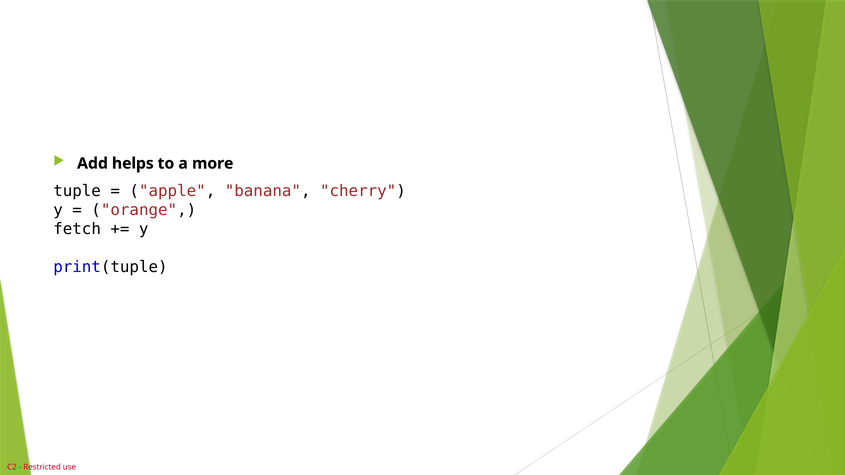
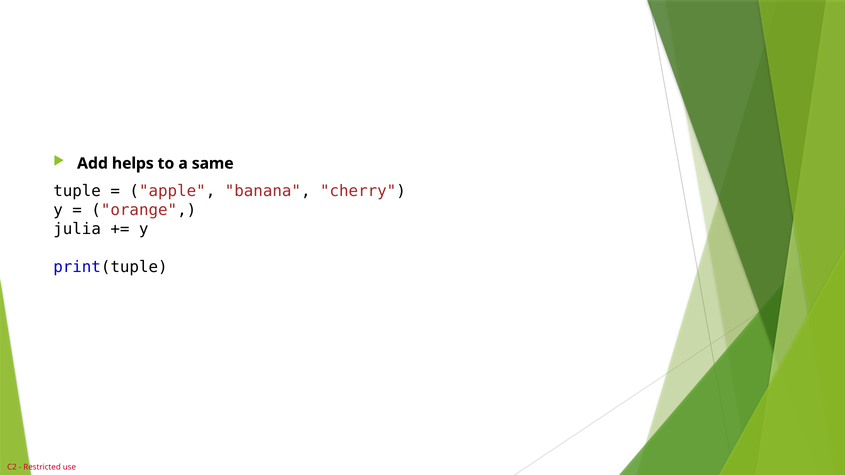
more: more -> same
fetch: fetch -> julia
